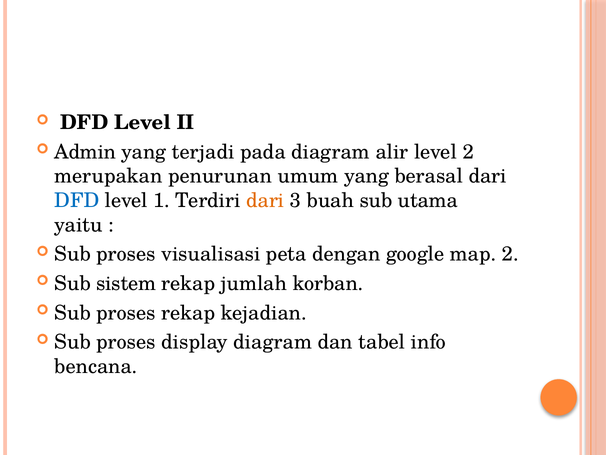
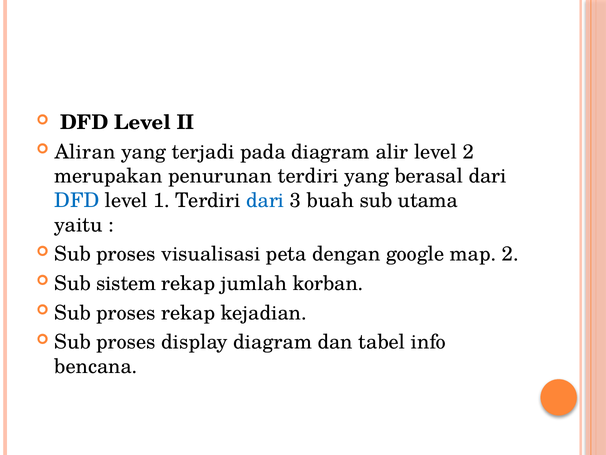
Admin: Admin -> Aliran
penurunan umum: umum -> terdiri
dari at (265, 200) colour: orange -> blue
